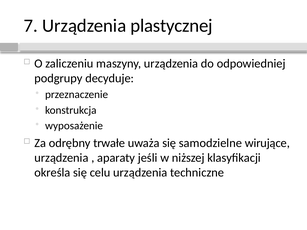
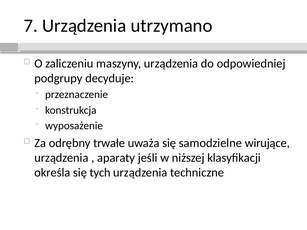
plastycznej: plastycznej -> utrzymano
celu: celu -> tych
